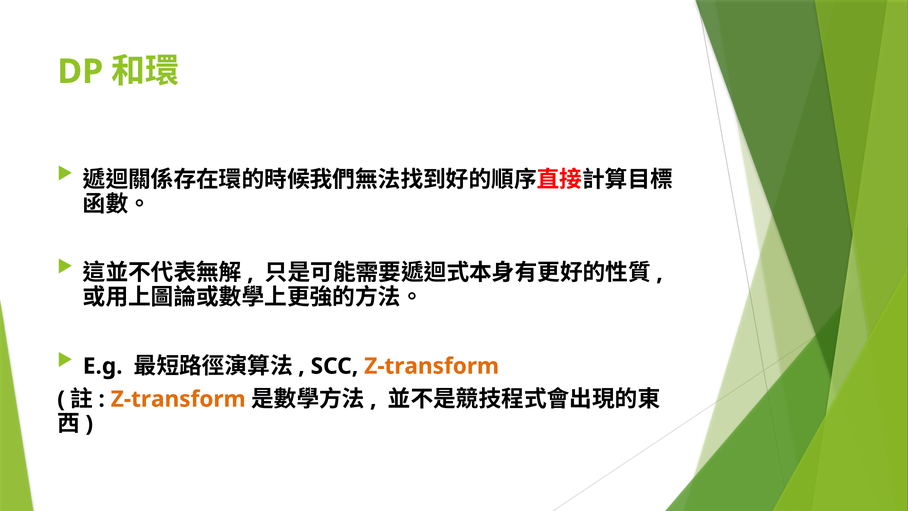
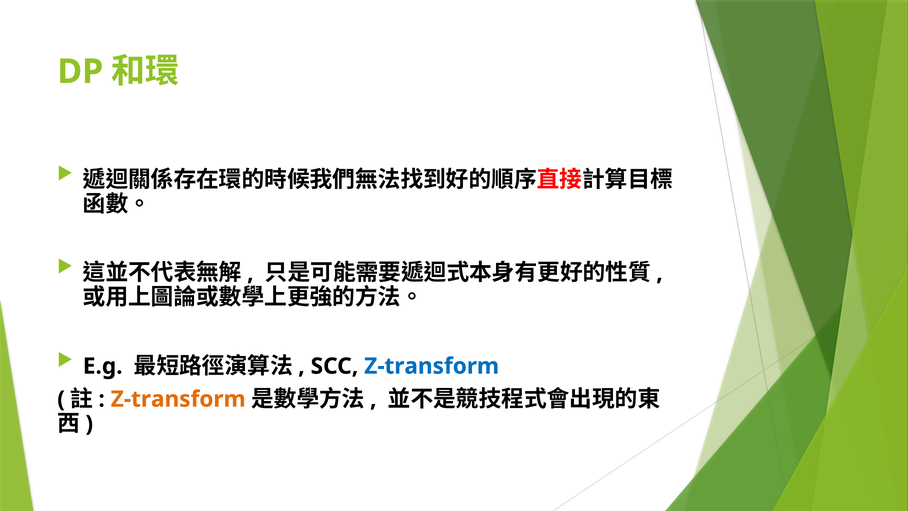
Z-transform at (432, 366) colour: orange -> blue
